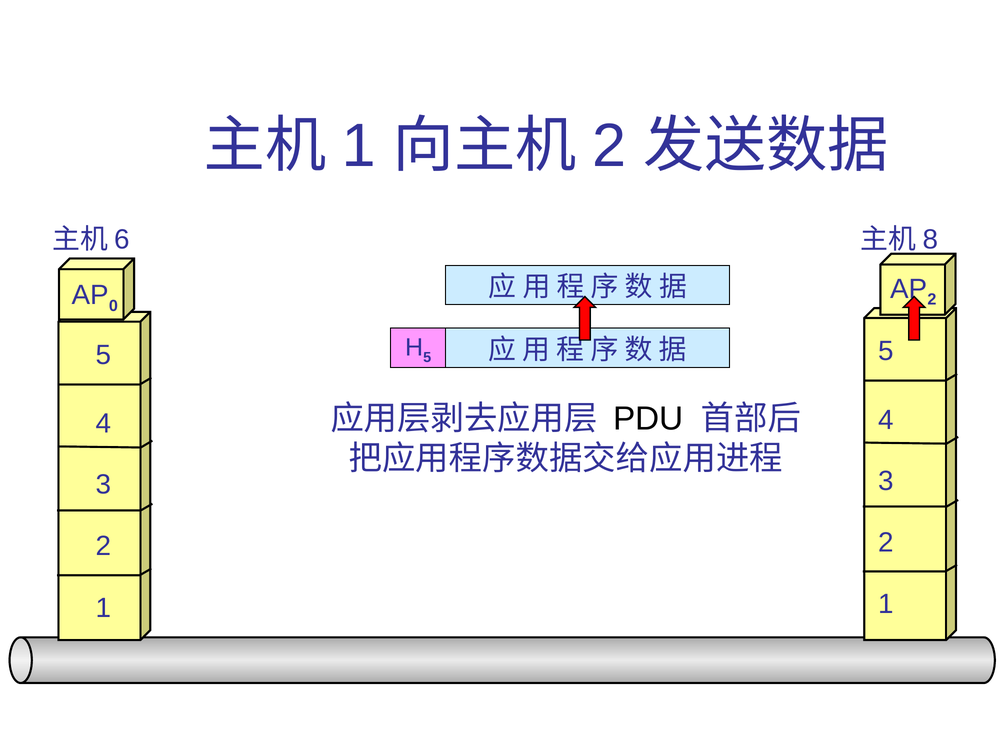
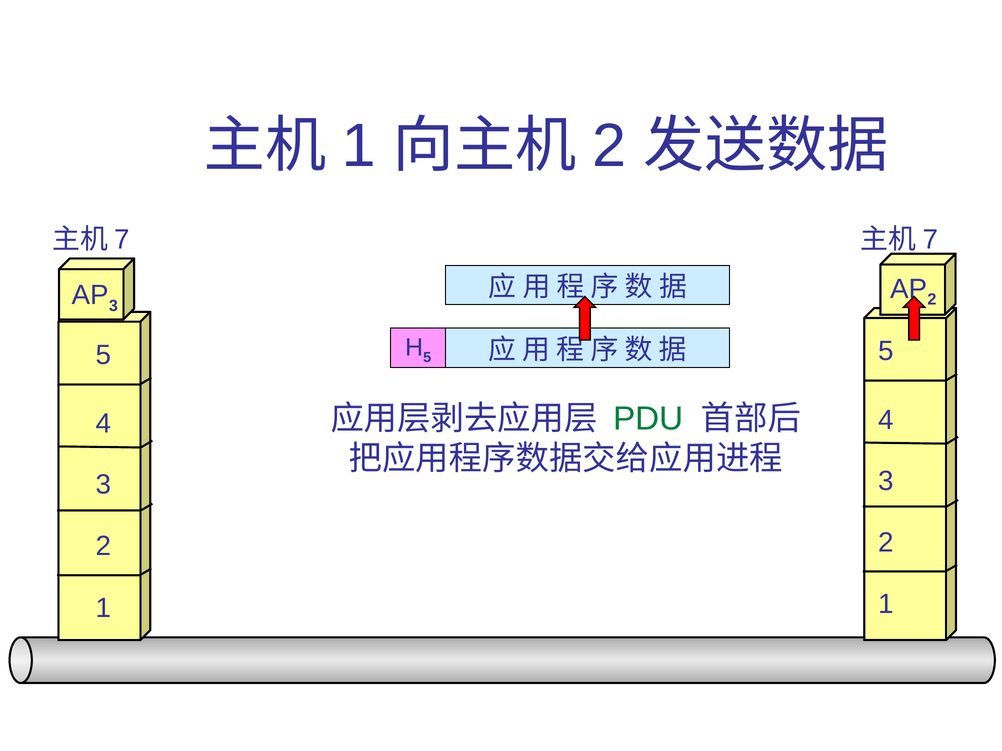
6 at (122, 240): 6 -> 7
8 at (930, 240): 8 -> 7
0 at (113, 306): 0 -> 3
PDU colour: black -> green
